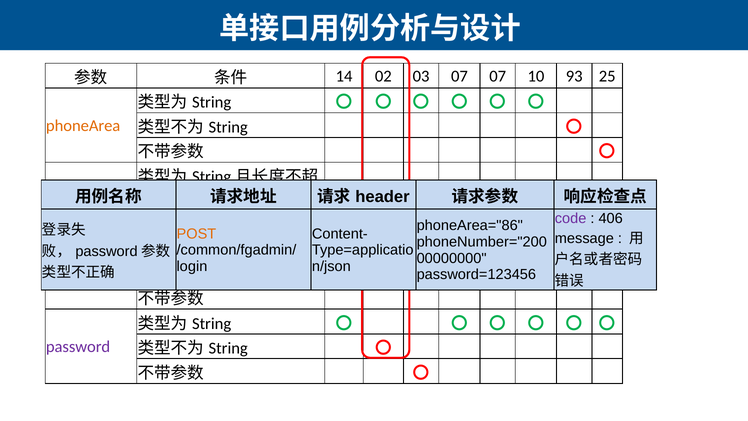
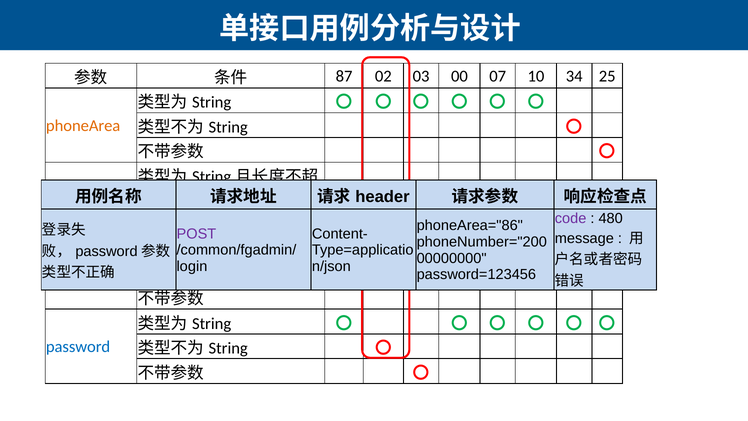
14: 14 -> 87
03 07: 07 -> 00
93: 93 -> 34
406: 406 -> 480
POST colour: orange -> purple
password colour: purple -> blue
